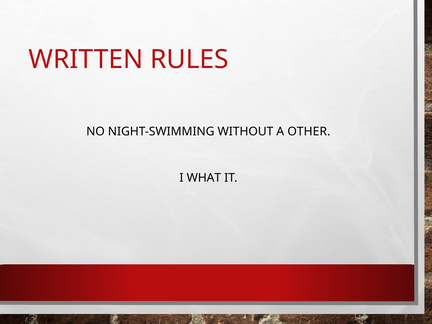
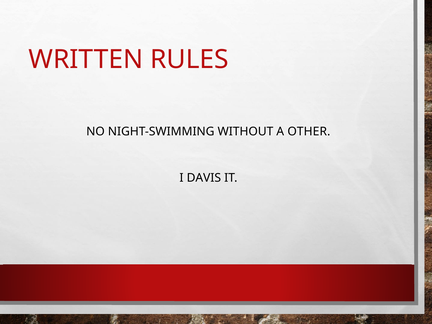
WHAT: WHAT -> DAVIS
